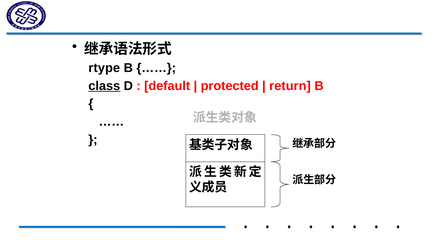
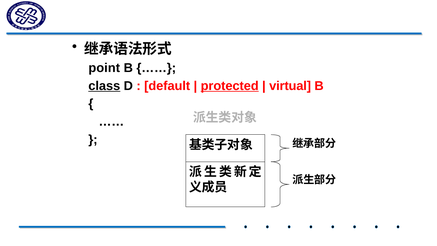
rtype: rtype -> point
protected underline: none -> present
return: return -> virtual
